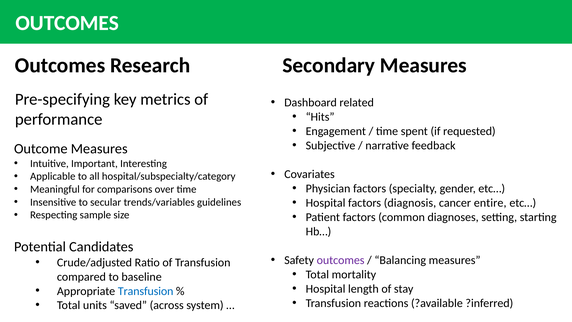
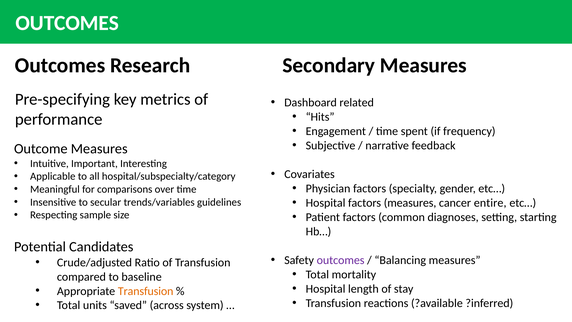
requested: requested -> frequency
factors diagnosis: diagnosis -> measures
Transfusion at (146, 291) colour: blue -> orange
